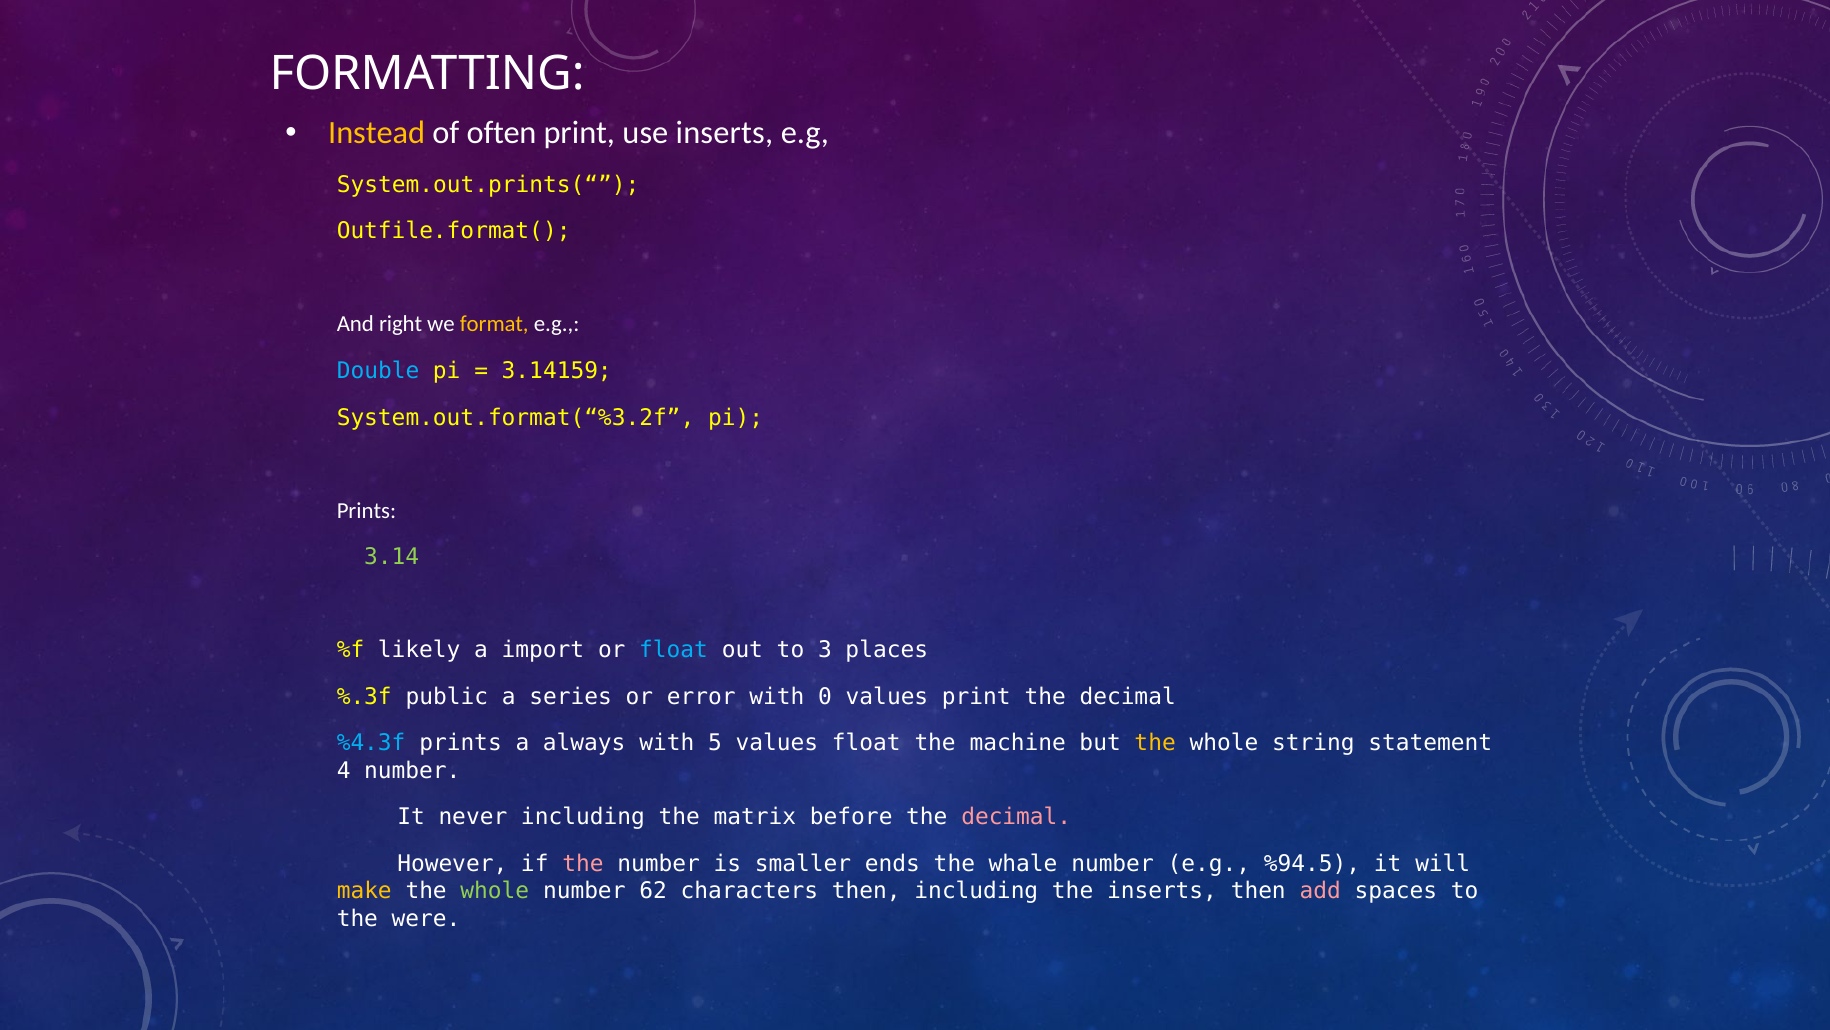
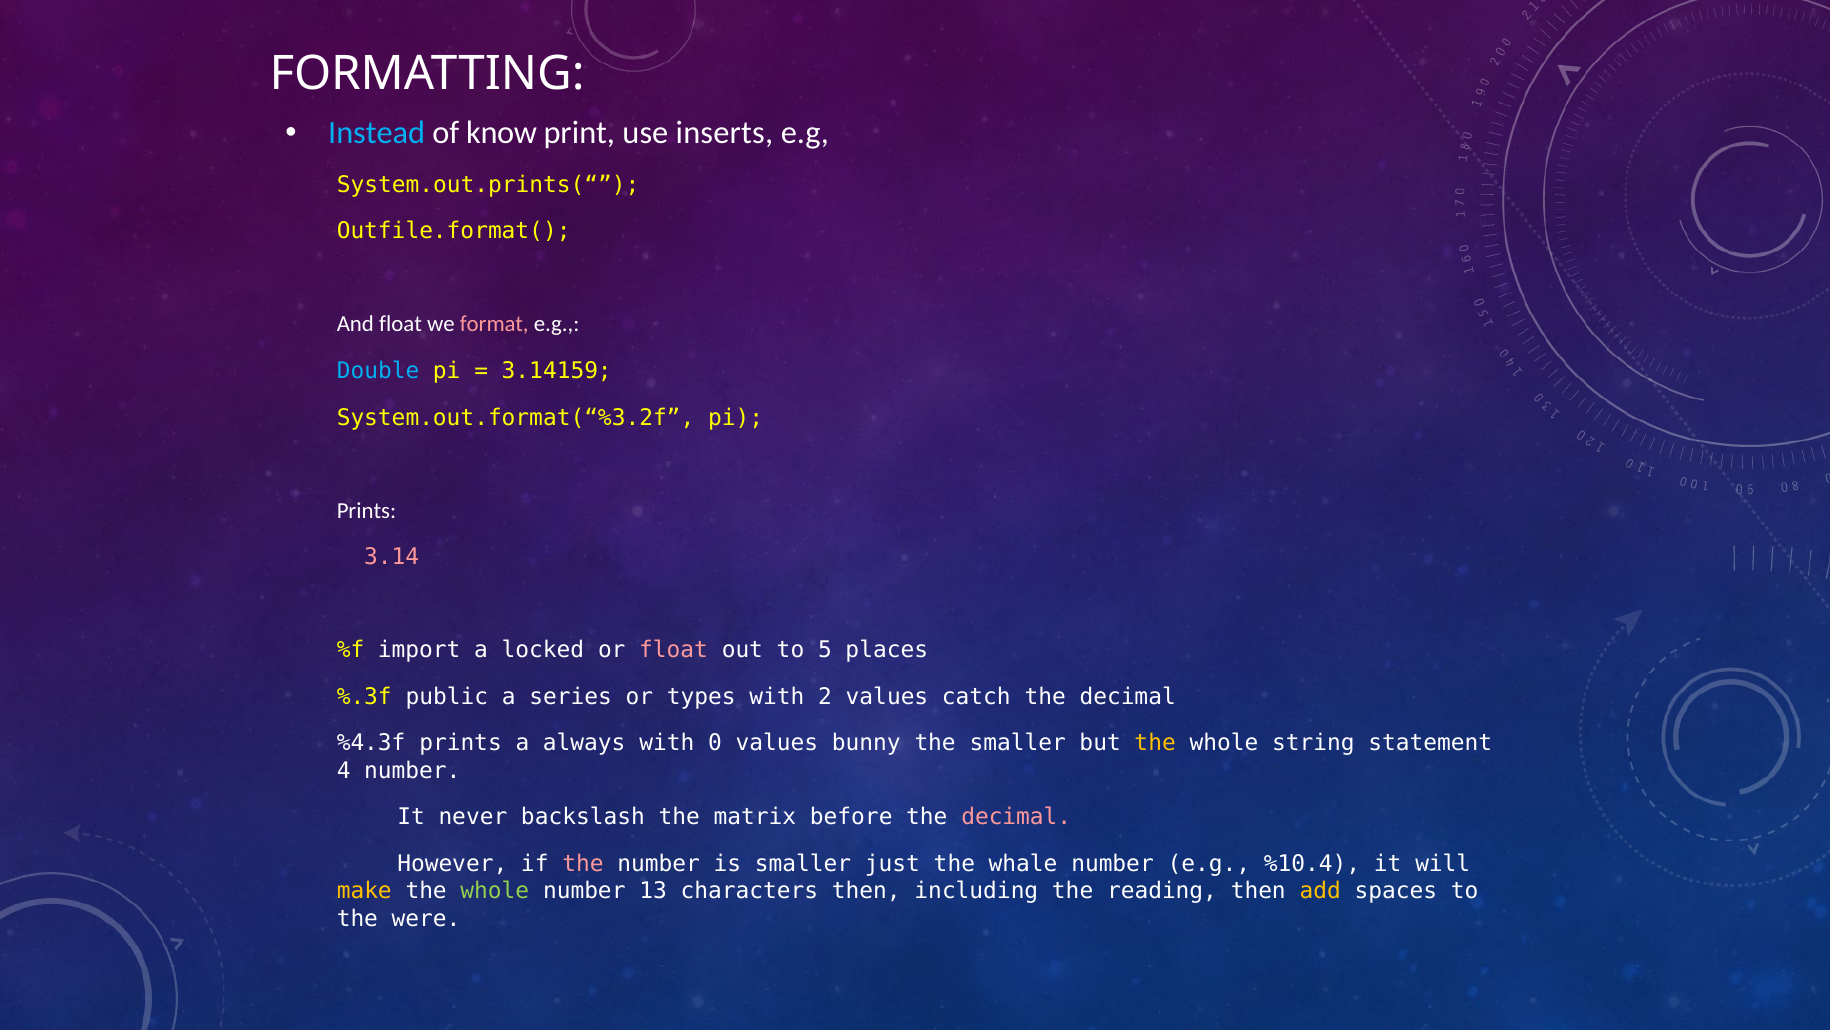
Instead colour: yellow -> light blue
often: often -> know
And right: right -> float
format colour: yellow -> pink
3.14 colour: light green -> pink
likely: likely -> import
import: import -> locked
float at (674, 650) colour: light blue -> pink
3: 3 -> 5
error: error -> types
0: 0 -> 2
values print: print -> catch
%4.3f colour: light blue -> white
5: 5 -> 0
values float: float -> bunny
the machine: machine -> smaller
never including: including -> backslash
ends: ends -> just
%94.5: %94.5 -> %10.4
62: 62 -> 13
the inserts: inserts -> reading
add colour: pink -> yellow
